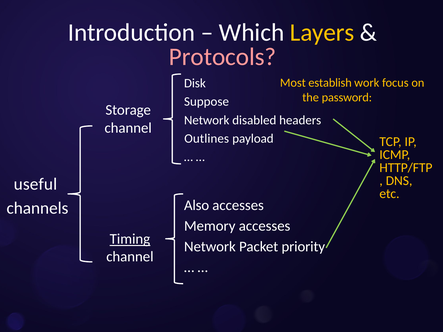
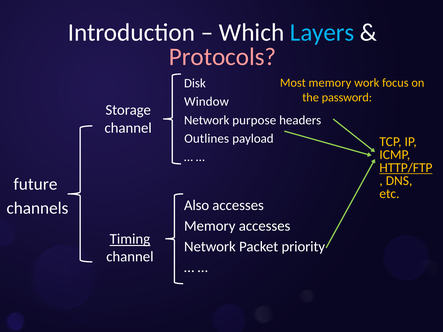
Layers colour: yellow -> light blue
Most establish: establish -> memory
Suppose: Suppose -> Window
disabled: disabled -> purpose
HTTP/FTP underline: none -> present
useful: useful -> future
